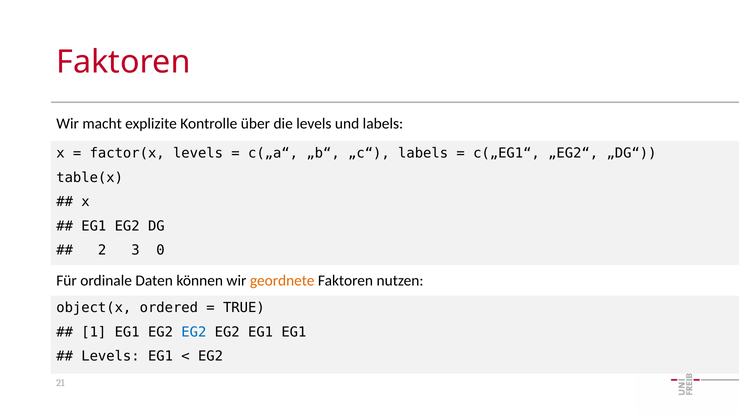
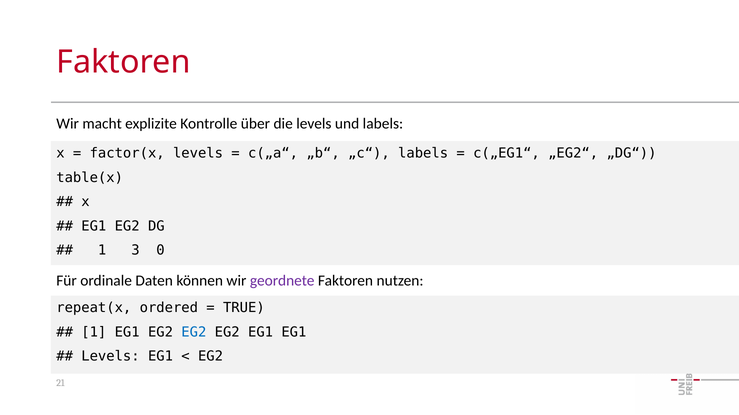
2 at (102, 251): 2 -> 1
geordnete colour: orange -> purple
object(x: object(x -> repeat(x
